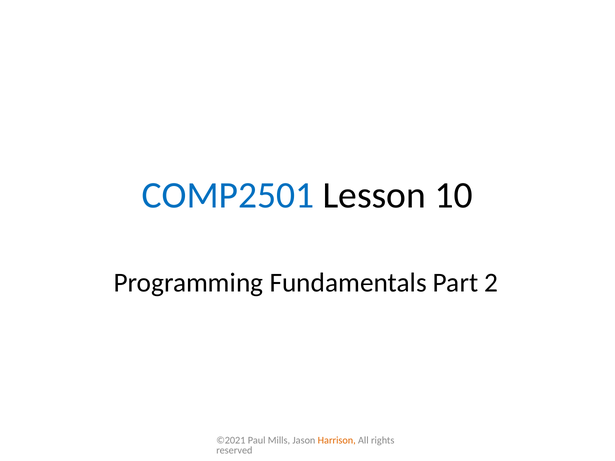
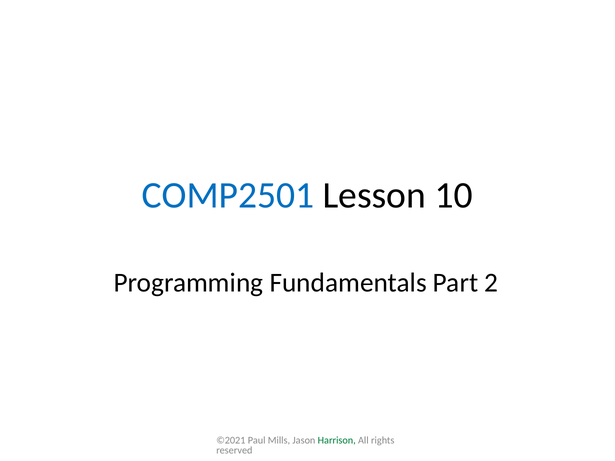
Harrison colour: orange -> green
